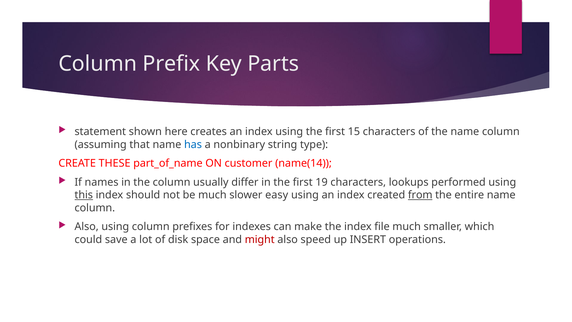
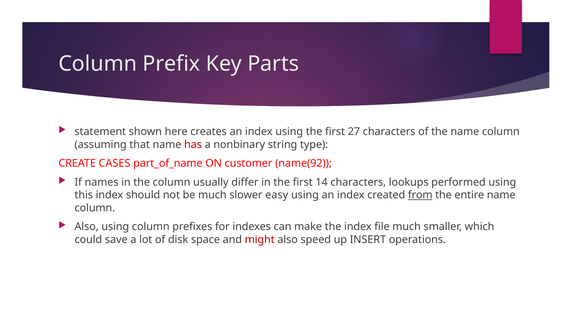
15: 15 -> 27
has colour: blue -> red
THESE: THESE -> CASES
name(14: name(14 -> name(92
19: 19 -> 14
this underline: present -> none
